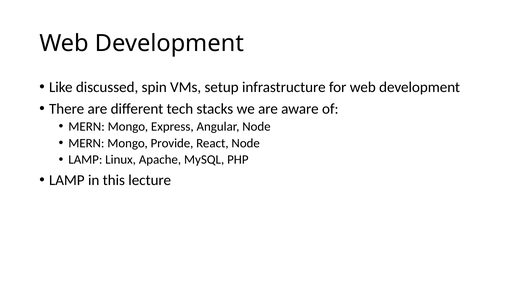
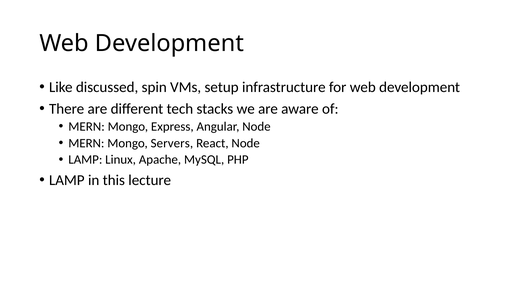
Provide: Provide -> Servers
